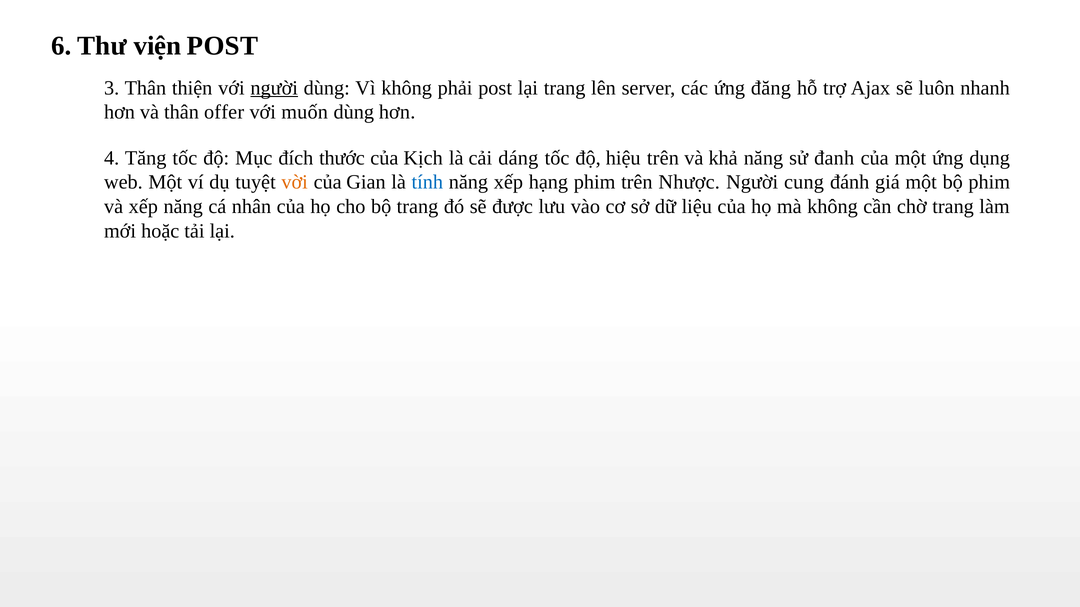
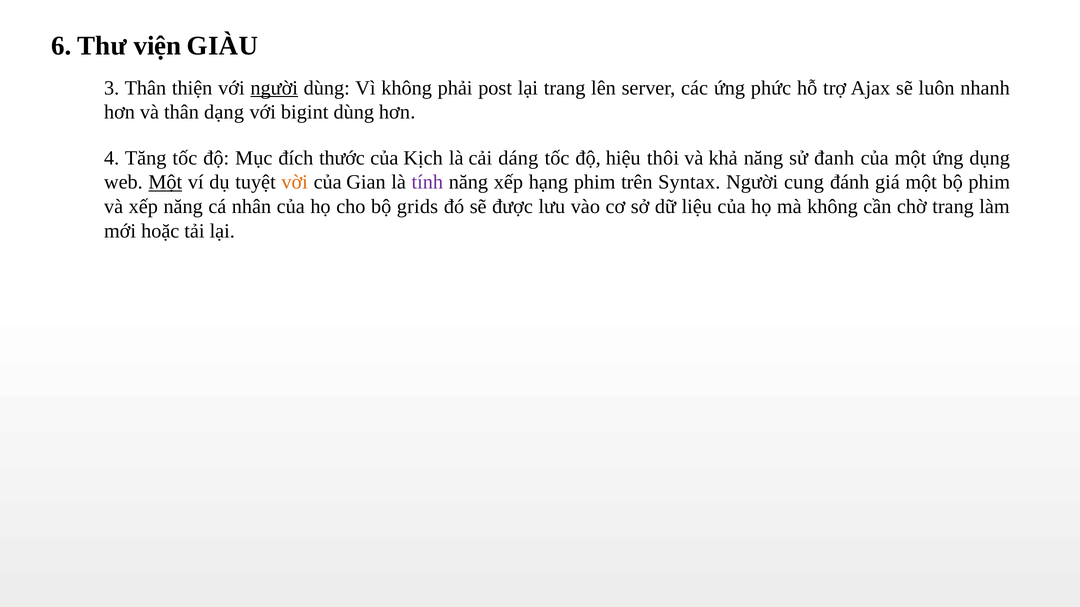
viện POST: POST -> GIÀU
đăng: đăng -> phức
offer: offer -> dạng
muốn: muốn -> bigint
hiệu trên: trên -> thôi
Một at (165, 182) underline: none -> present
tính colour: blue -> purple
Nhược: Nhược -> Syntax
bộ trang: trang -> grids
